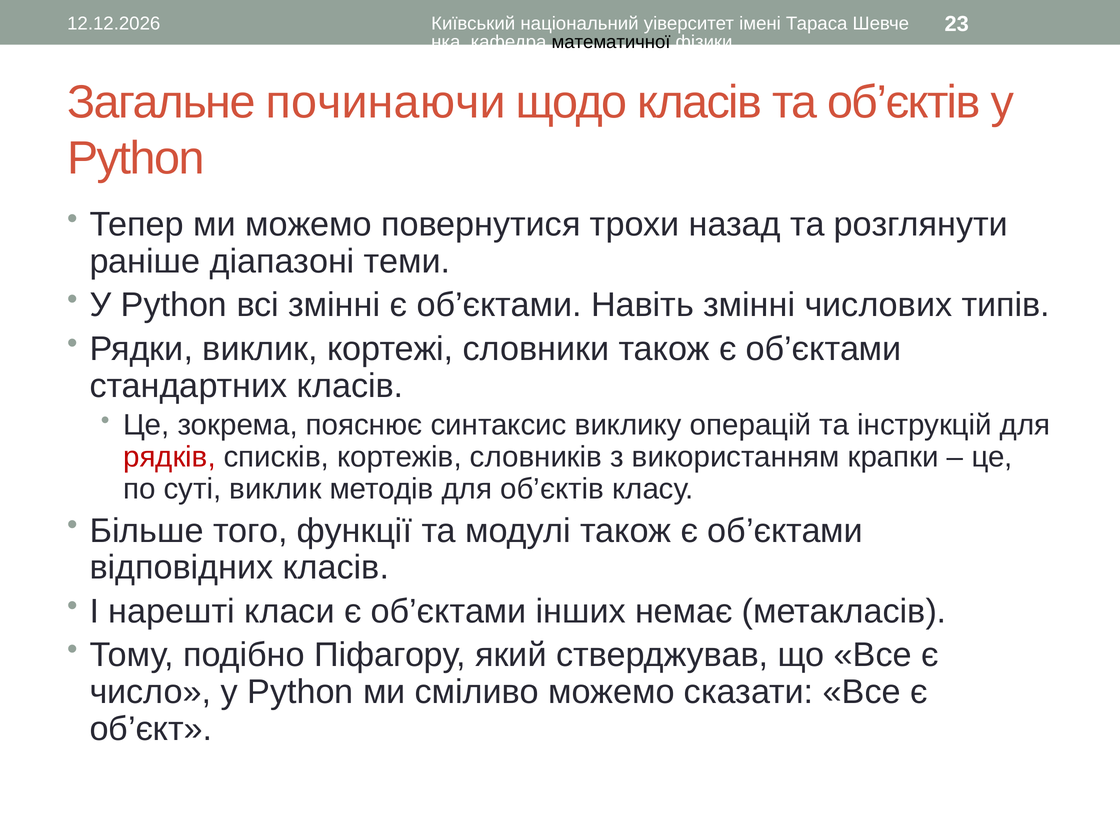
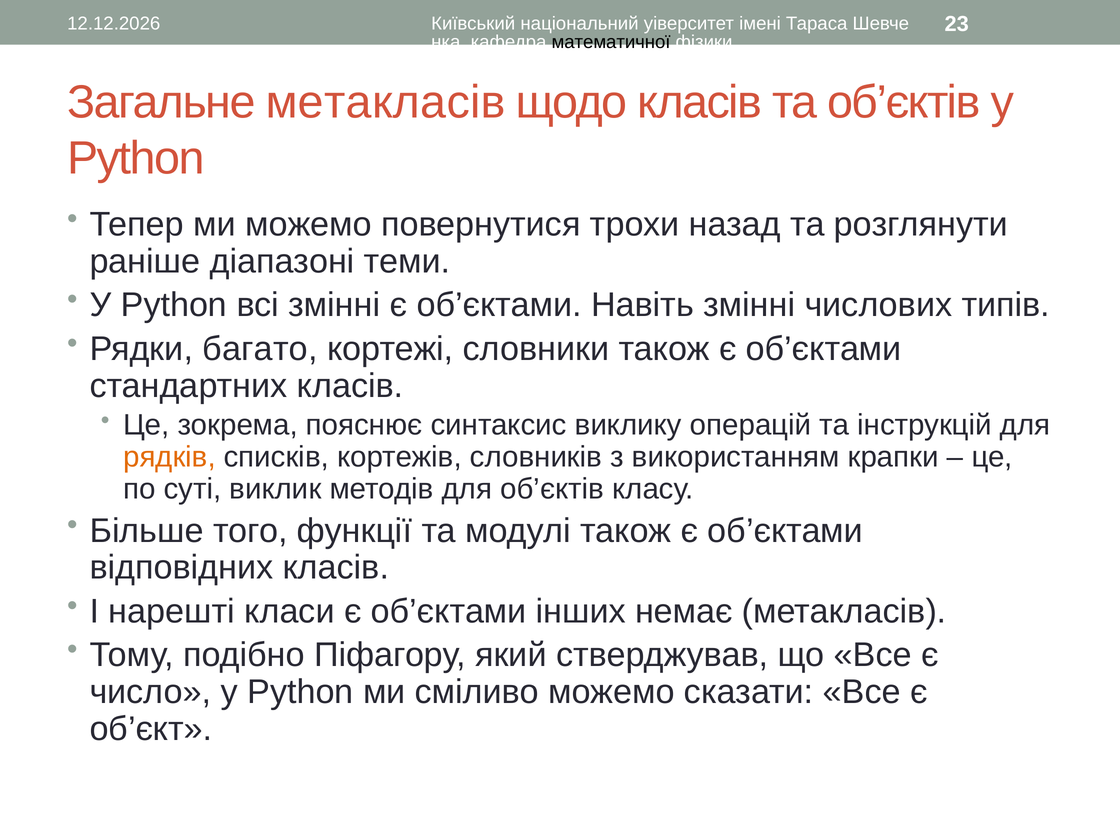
Загальне починаючи: починаючи -> метакласів
Рядки виклик: виклик -> багато
рядків colour: red -> orange
